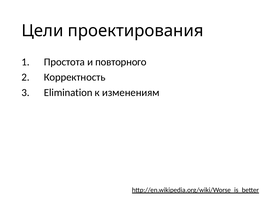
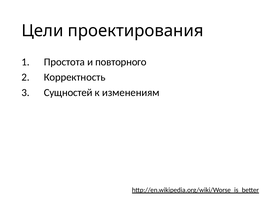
Elimination: Elimination -> Сущностей
